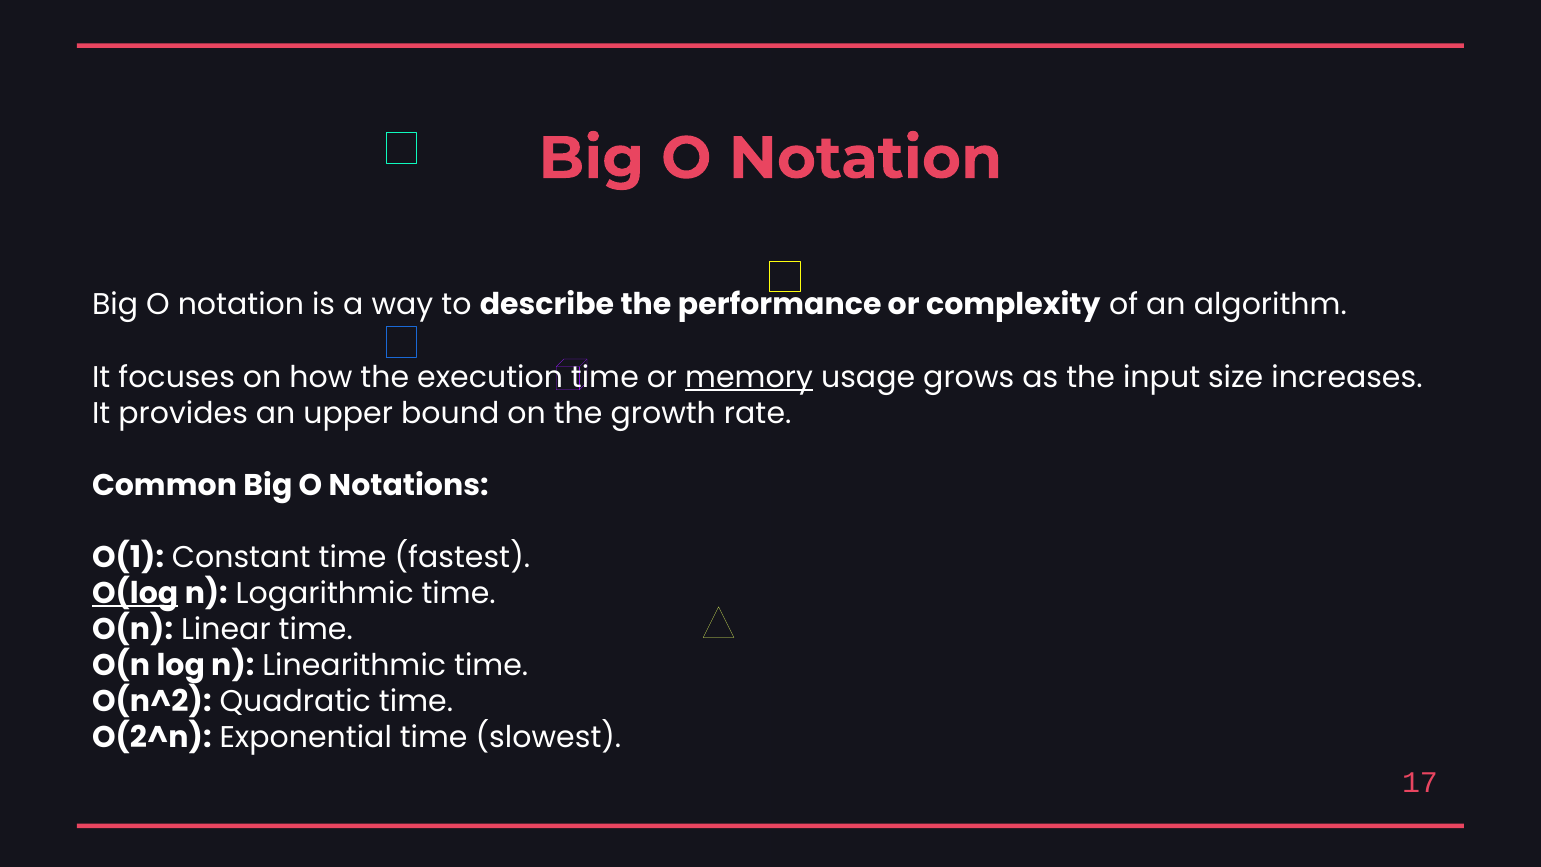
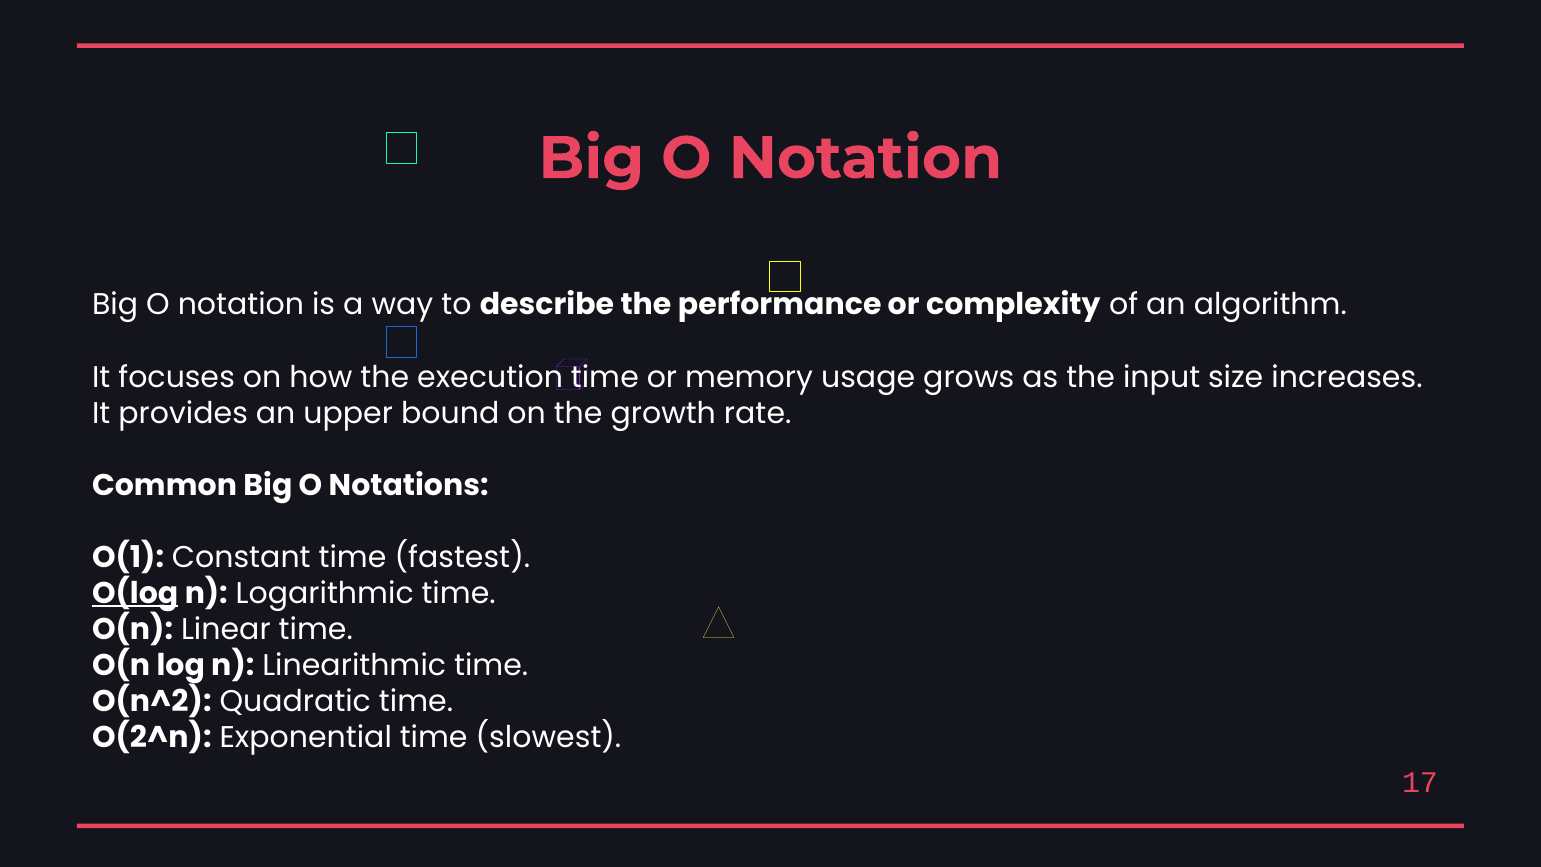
memory underline: present -> none
